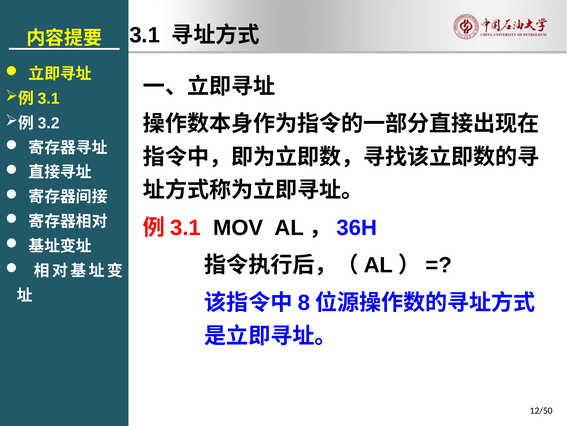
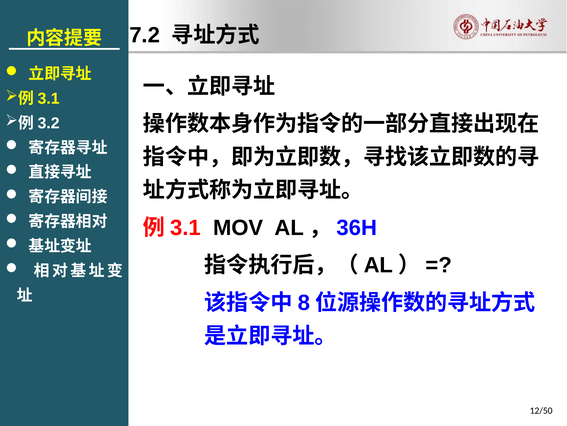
3.1 at (145, 35): 3.1 -> 7.2
